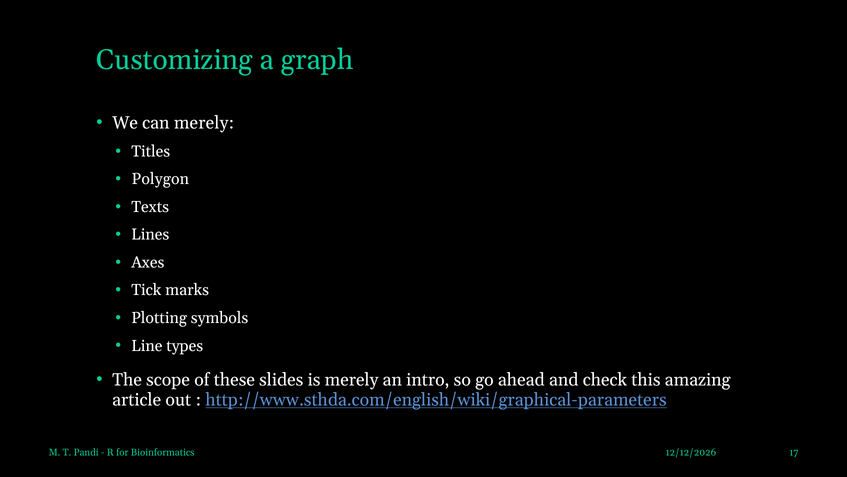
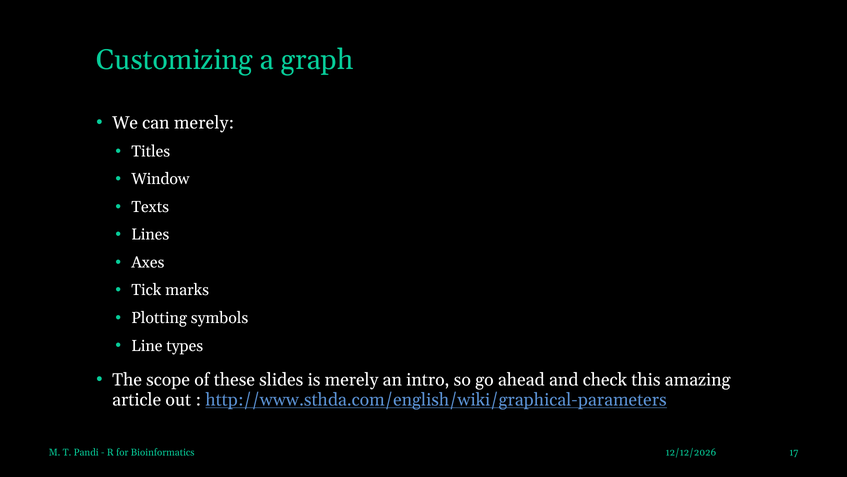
Polygon: Polygon -> Window
